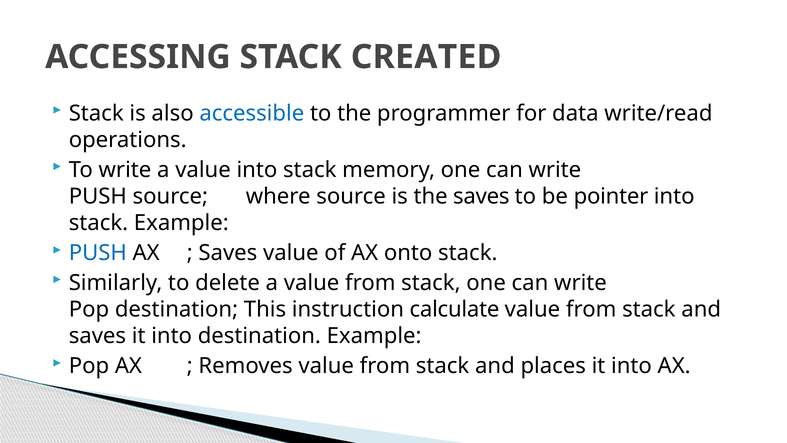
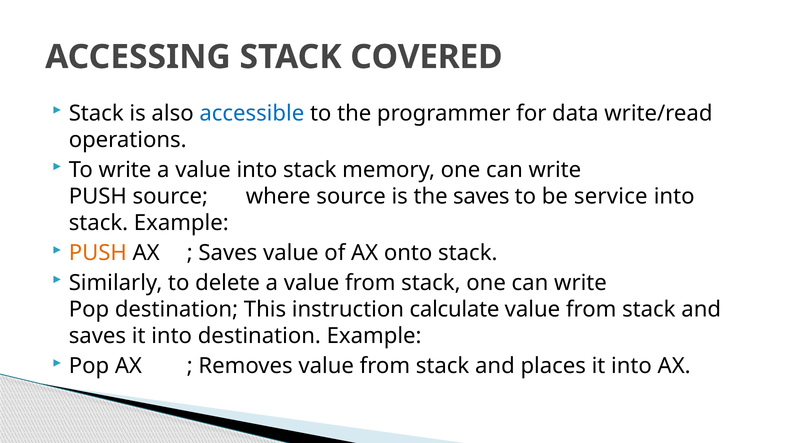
CREATED: CREATED -> COVERED
pointer: pointer -> service
PUSH at (98, 253) colour: blue -> orange
